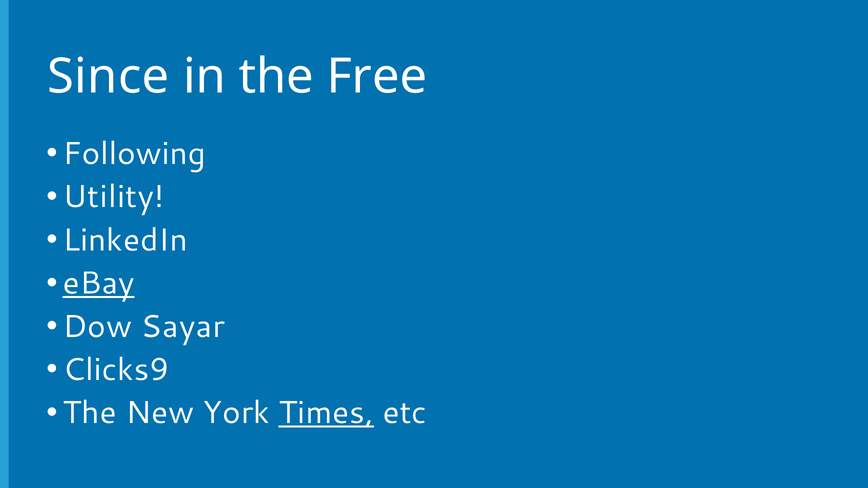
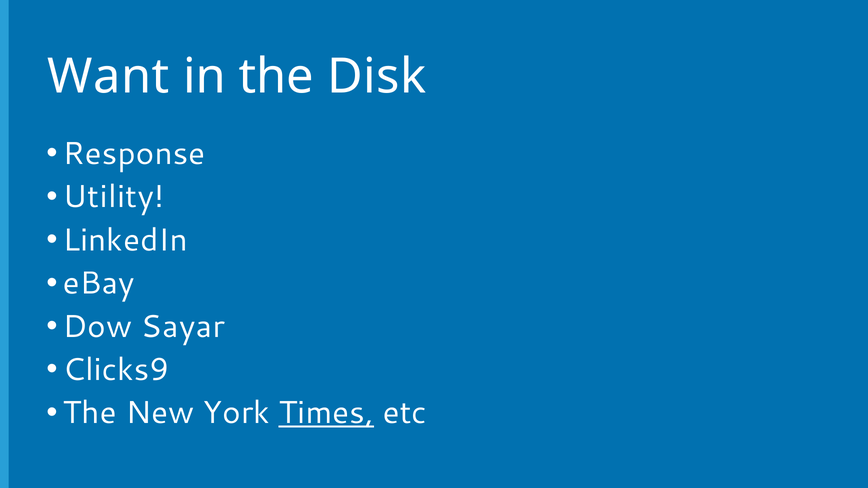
Since: Since -> Want
Free: Free -> Disk
Following: Following -> Response
eBay underline: present -> none
